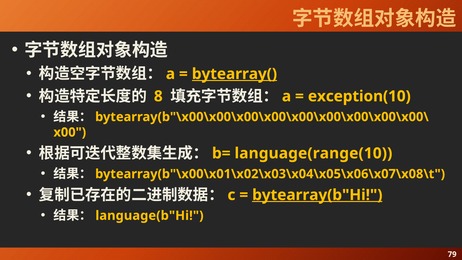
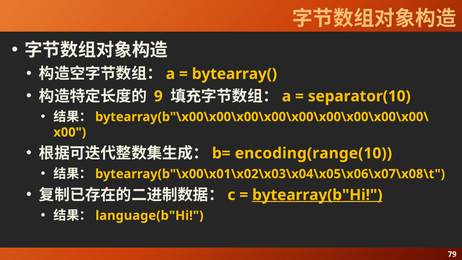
bytearray( underline: present -> none
8: 8 -> 9
exception(10: exception(10 -> separator(10
language(range(10: language(range(10 -> encoding(range(10
